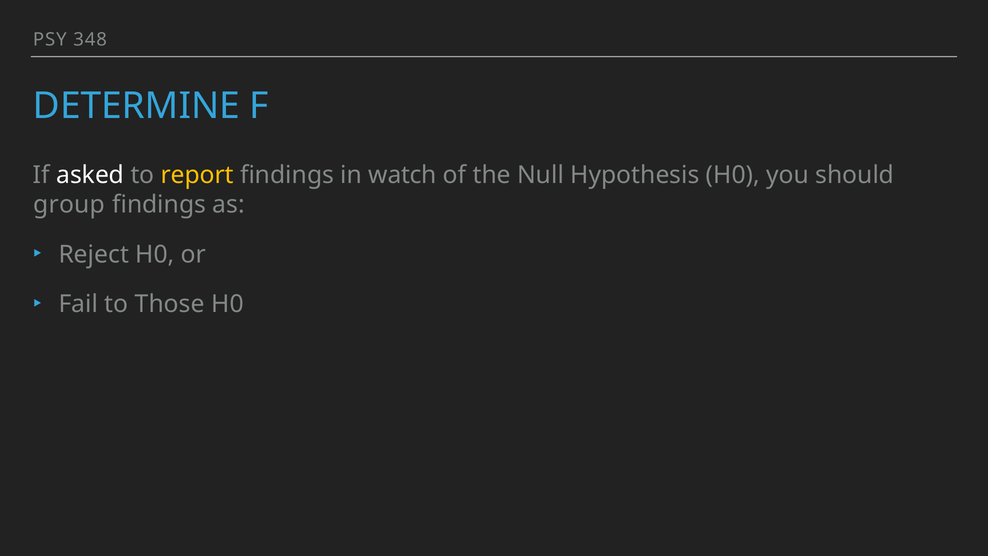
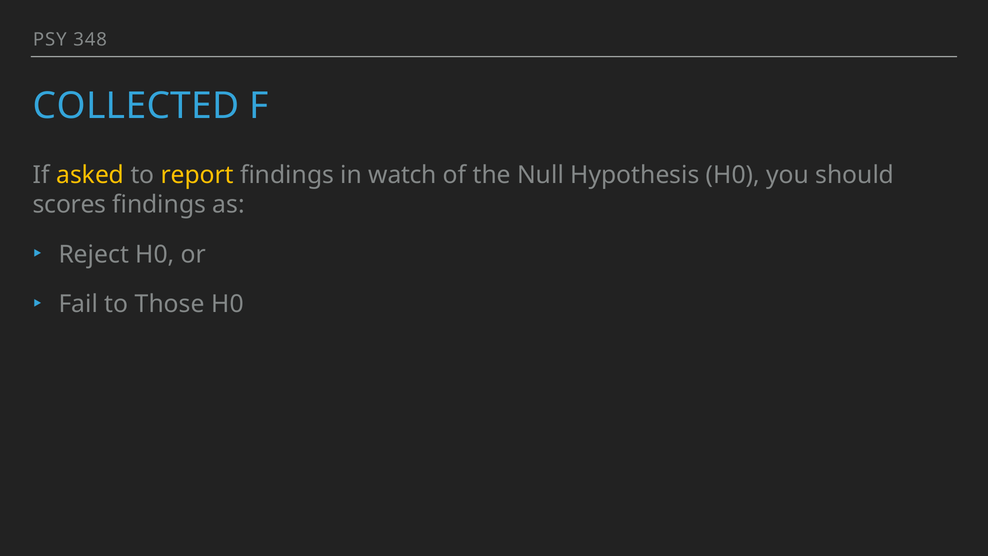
DETERMINE: DETERMINE -> COLLECTED
asked colour: white -> yellow
group: group -> scores
